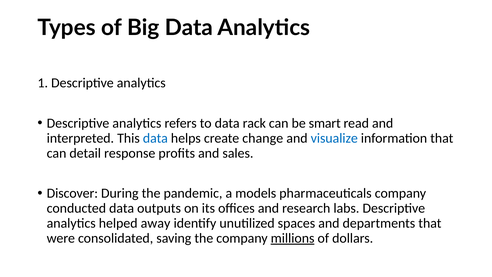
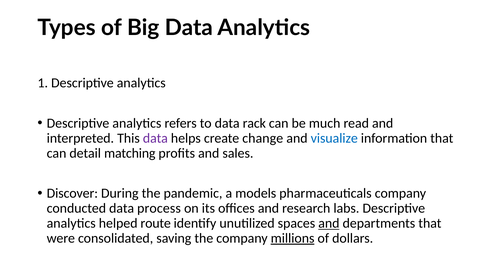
smart: smart -> much
data at (155, 138) colour: blue -> purple
response: response -> matching
outputs: outputs -> process
away: away -> route
and at (329, 223) underline: none -> present
